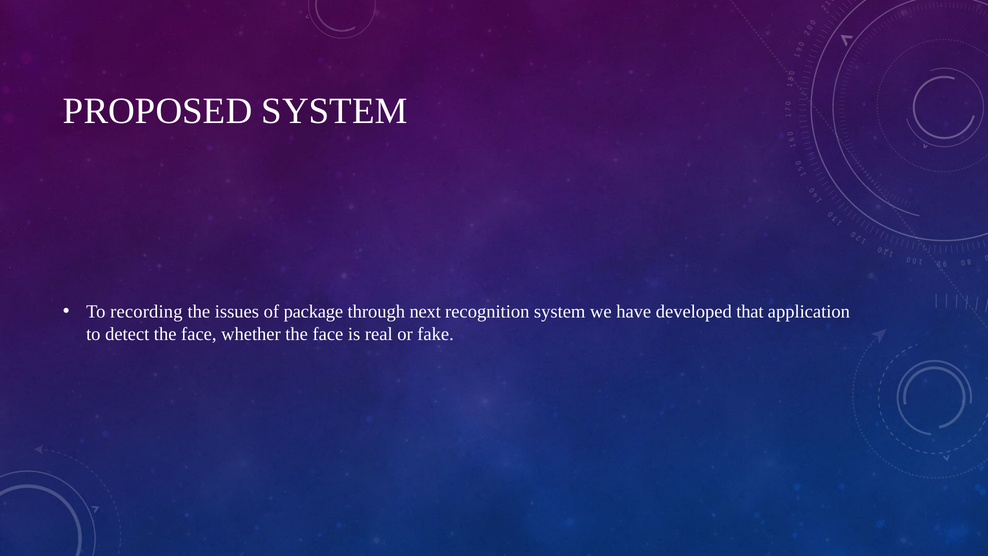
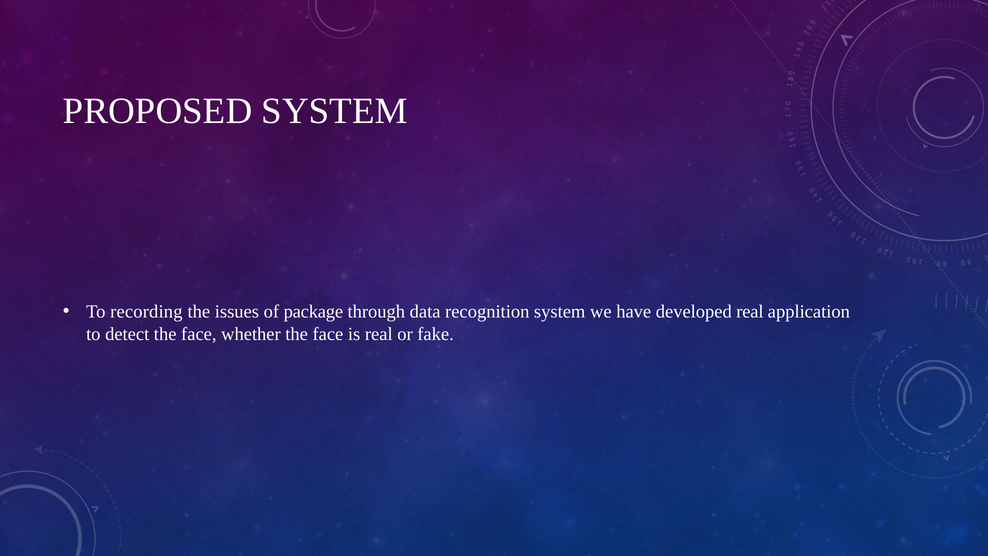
next: next -> data
developed that: that -> real
